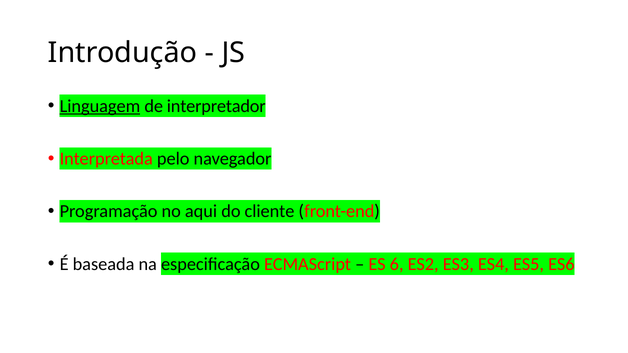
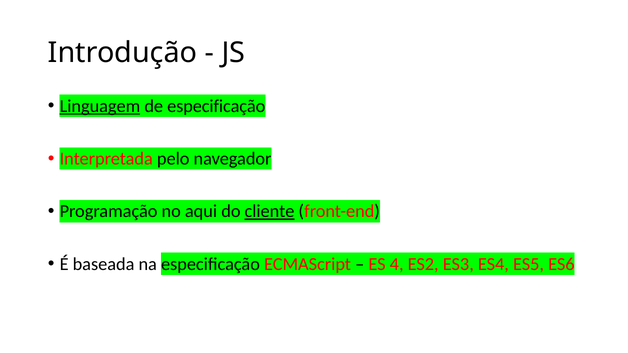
de interpretador: interpretador -> especificação
cliente underline: none -> present
6: 6 -> 4
